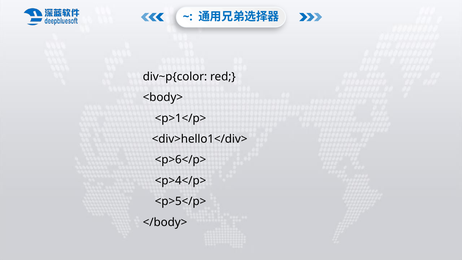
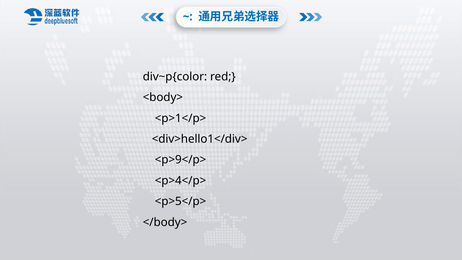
<p>6</p>: <p>6</p> -> <p>9</p>
